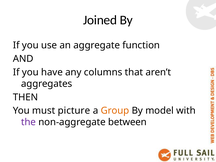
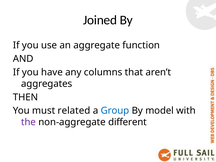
picture: picture -> related
Group colour: orange -> blue
between: between -> different
